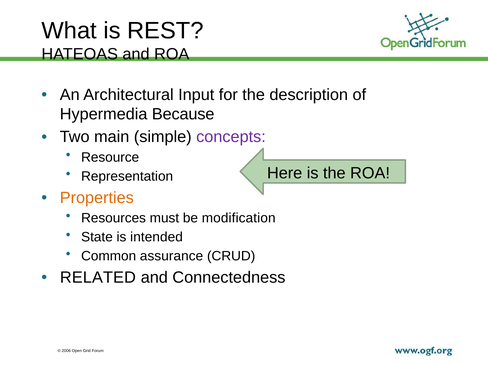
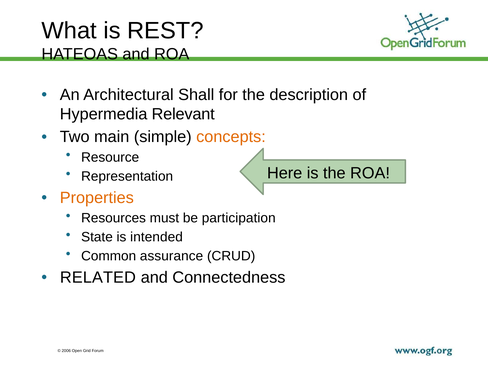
Input: Input -> Shall
Because: Because -> Relevant
concepts colour: purple -> orange
modification: modification -> participation
